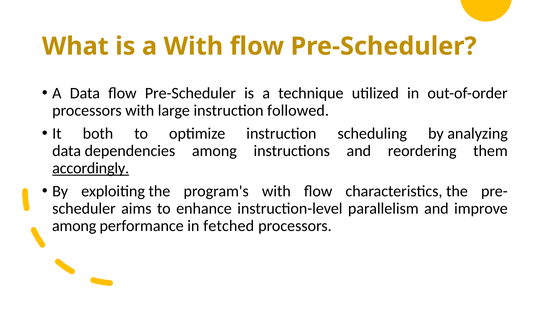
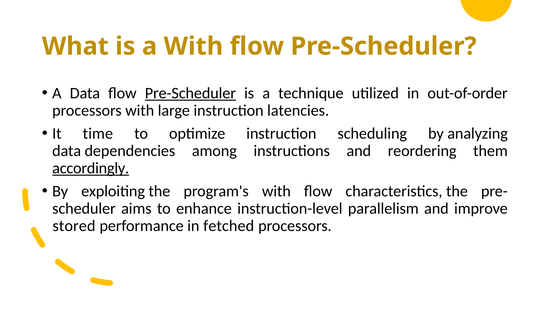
Pre-Scheduler at (190, 93) underline: none -> present
followed: followed -> latencies
both: both -> time
among at (74, 225): among -> stored
